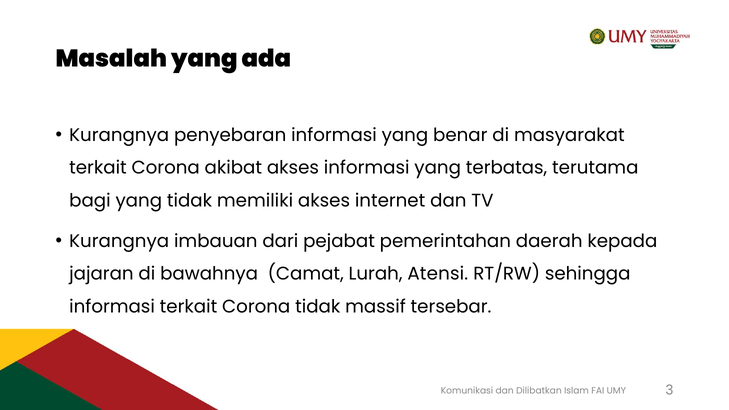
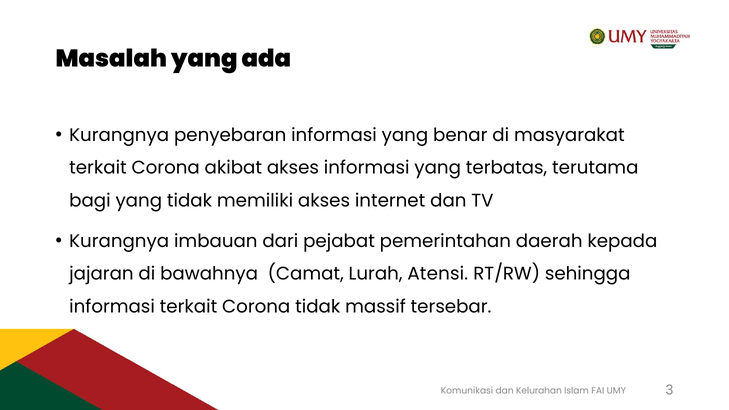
Dilibatkan: Dilibatkan -> Kelurahan
